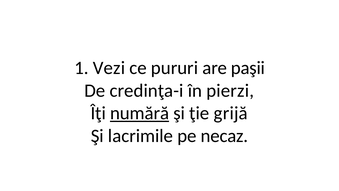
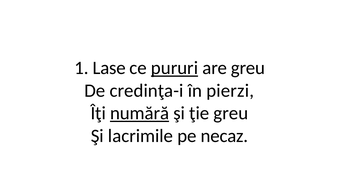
Vezi: Vezi -> Lase
pururi underline: none -> present
are paşii: paşii -> greu
ţie grijă: grijă -> greu
